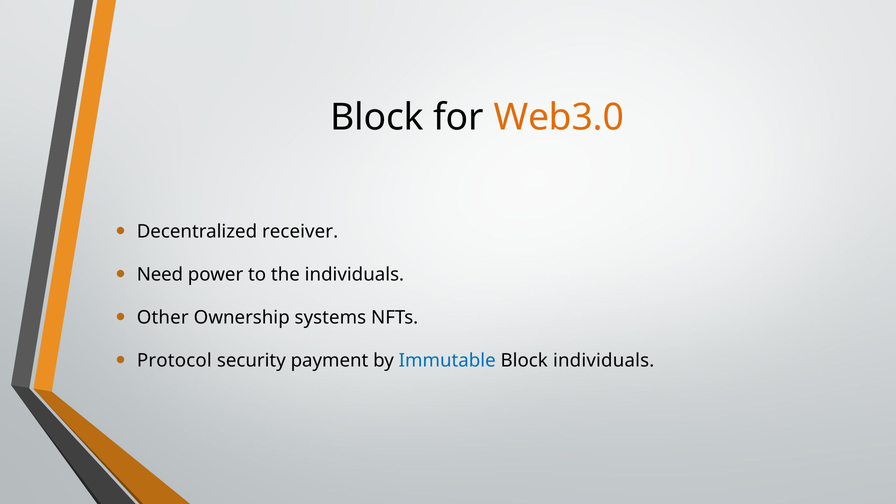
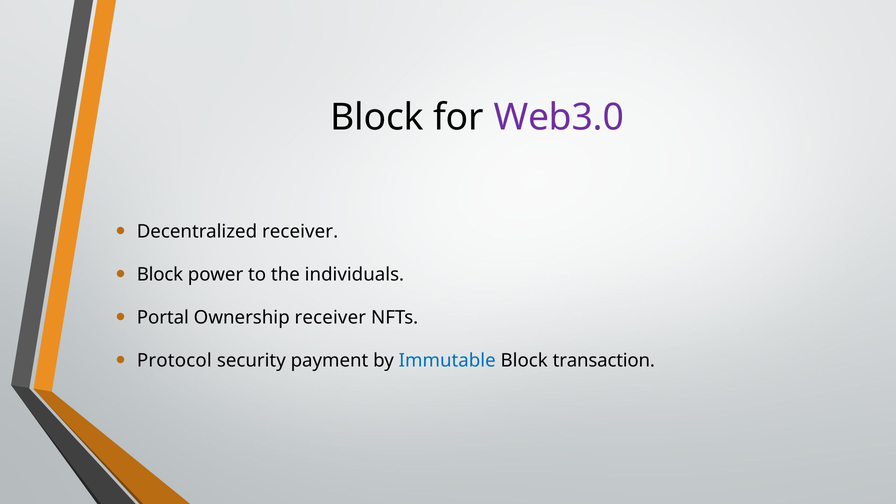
Web3.0 colour: orange -> purple
Need at (160, 275): Need -> Block
Other: Other -> Portal
Ownership systems: systems -> receiver
Block individuals: individuals -> transaction
